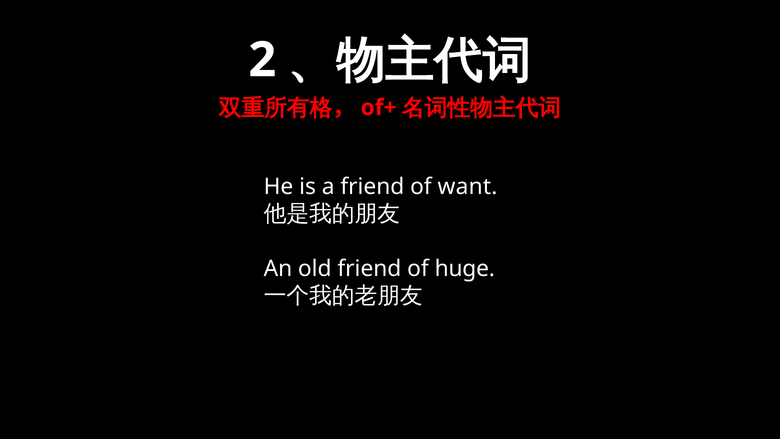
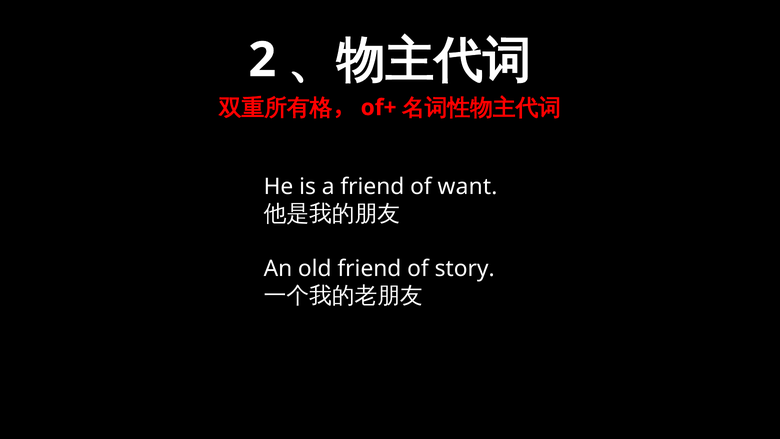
huge: huge -> story
